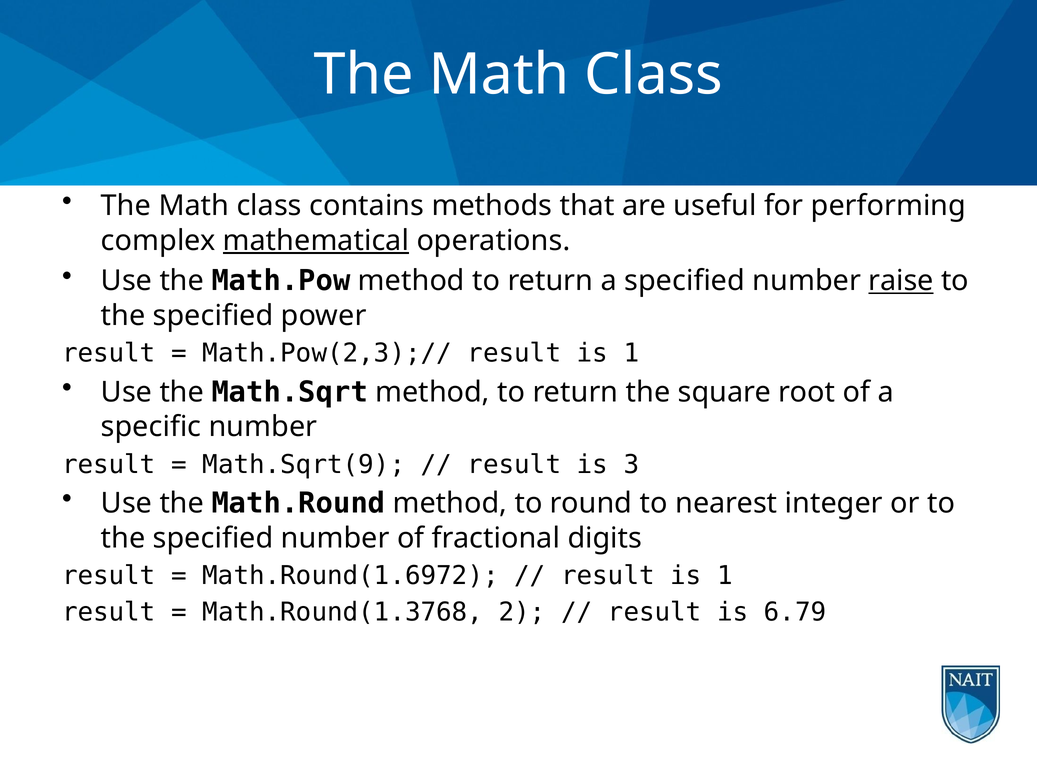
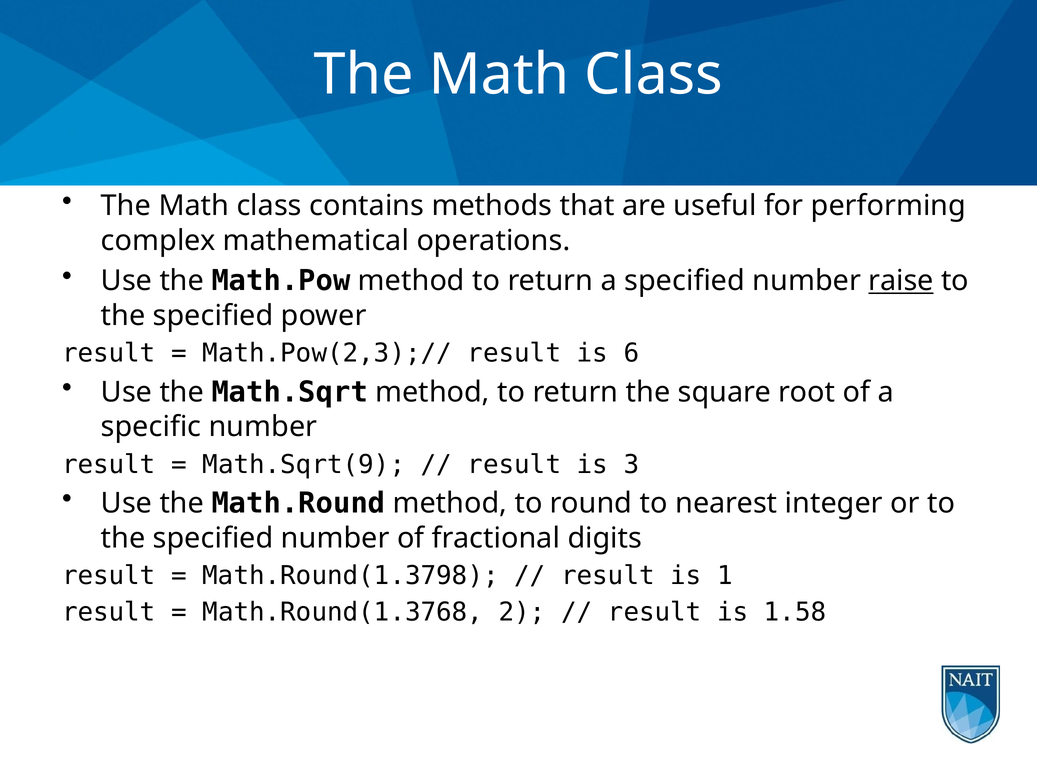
mathematical underline: present -> none
Math.Pow(2,3);// result is 1: 1 -> 6
Math.Round(1.6972: Math.Round(1.6972 -> Math.Round(1.3798
6.79: 6.79 -> 1.58
